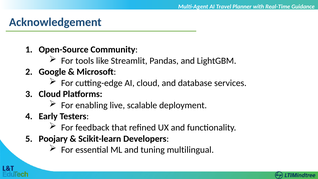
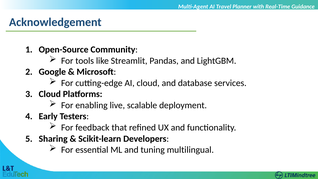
Poojary: Poojary -> Sharing
